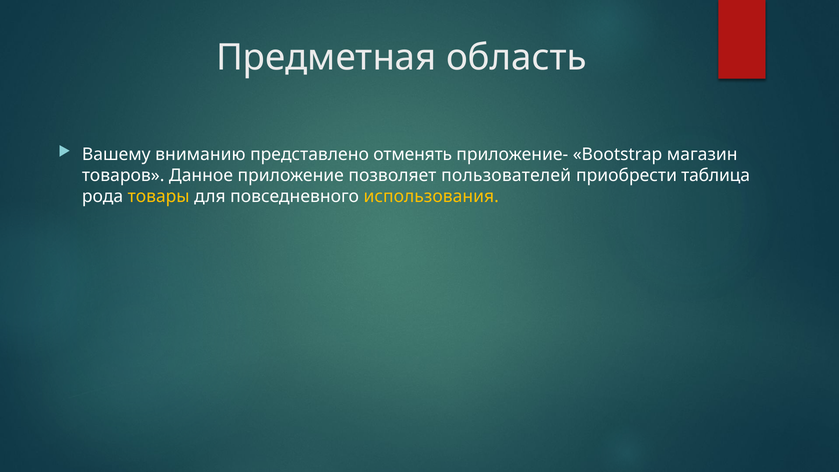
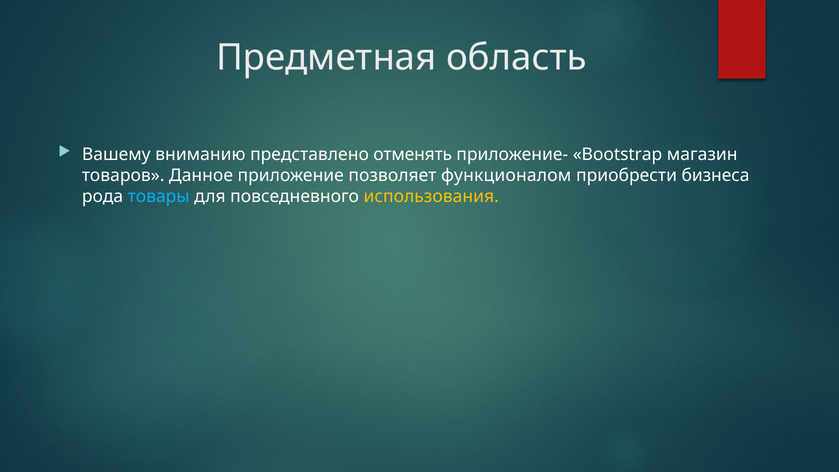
пользователей: пользователей -> функционалом
таблица: таблица -> бизнеса
товары colour: yellow -> light blue
